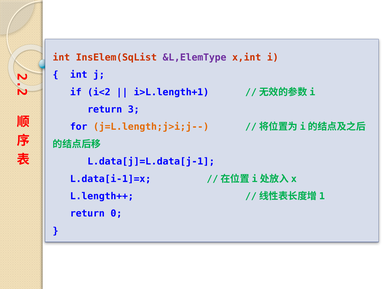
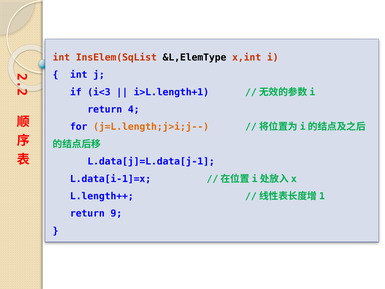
&L,ElemType colour: purple -> black
i<2: i<2 -> i<3
3: 3 -> 4
0: 0 -> 9
